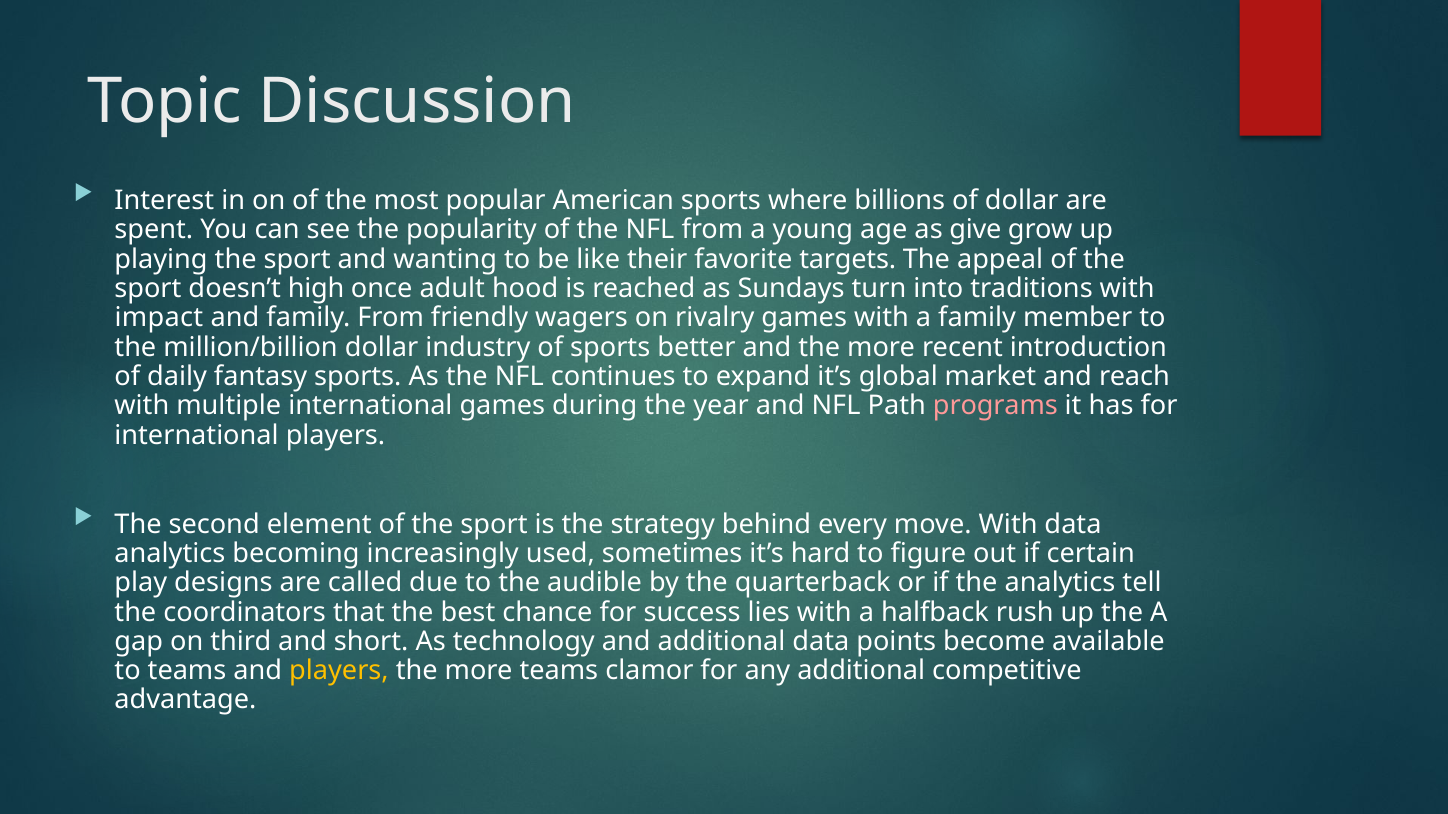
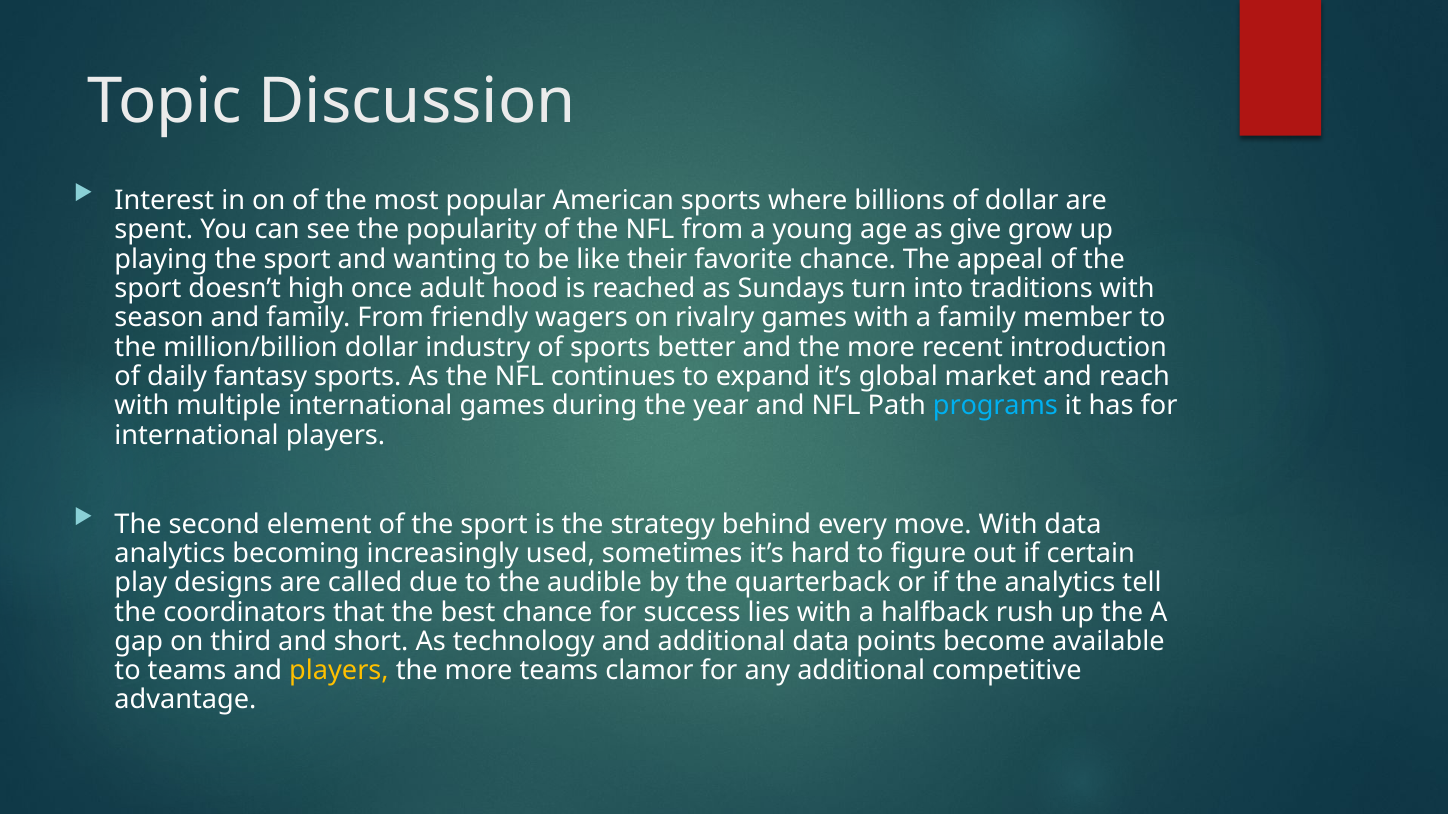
favorite targets: targets -> chance
impact: impact -> season
programs colour: pink -> light blue
